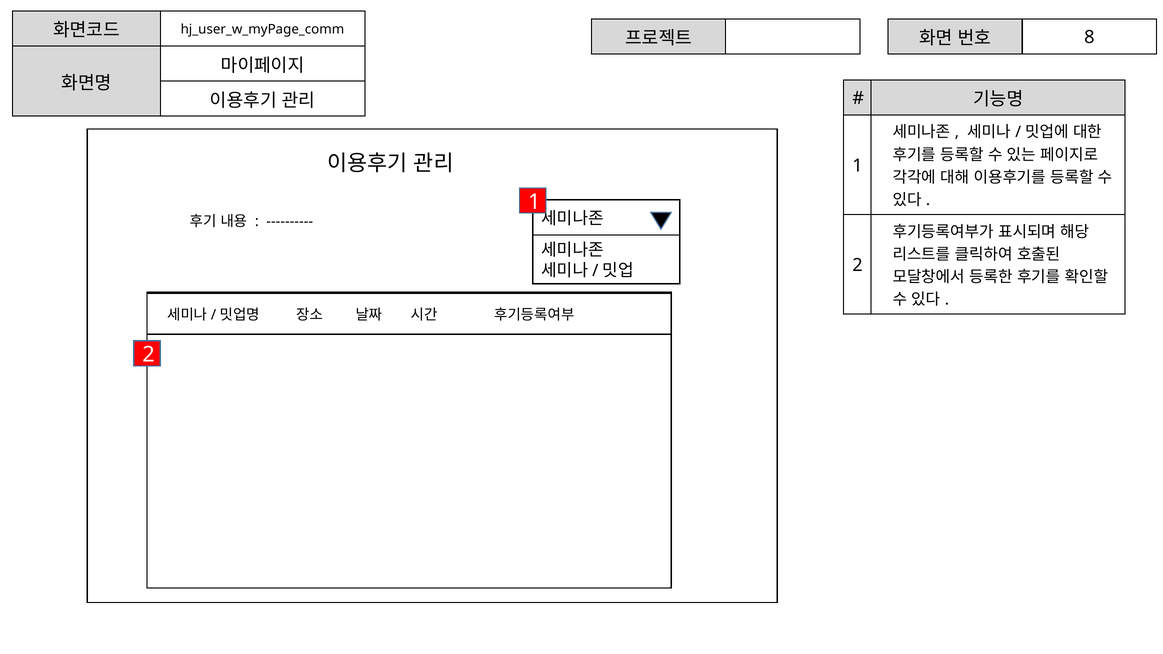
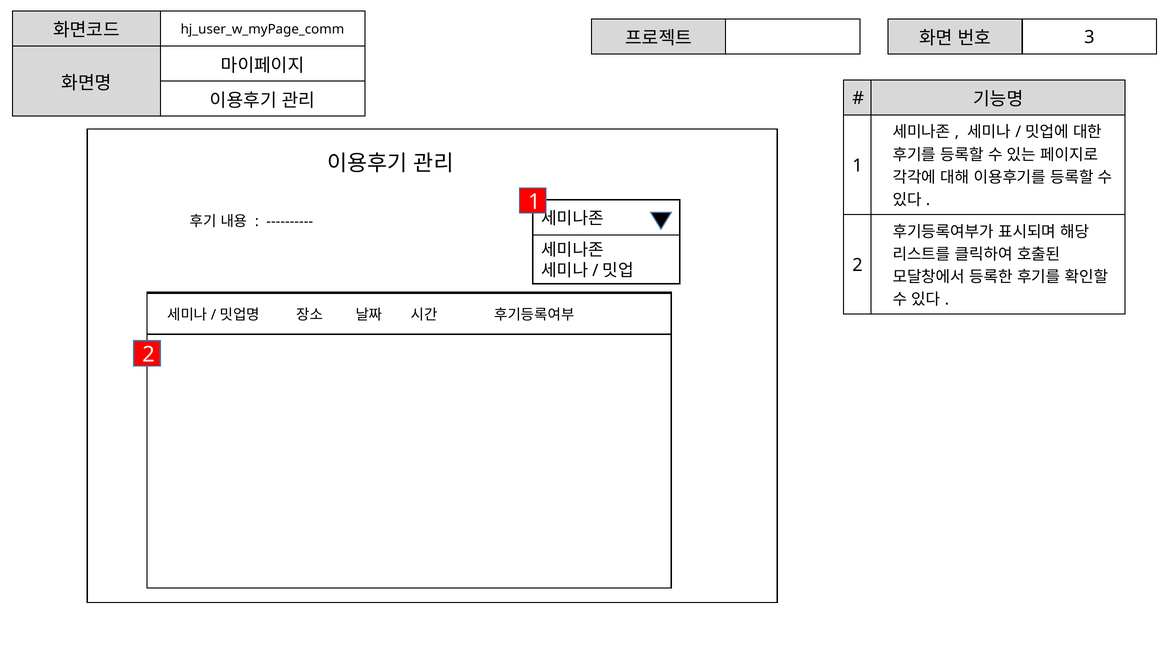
8: 8 -> 3
